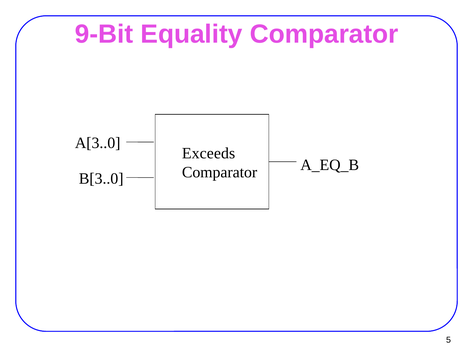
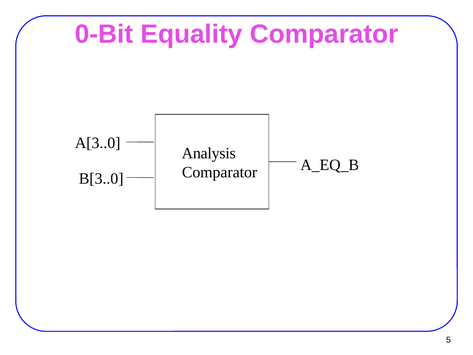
9-Bit: 9-Bit -> 0-Bit
Exceeds: Exceeds -> Analysis
